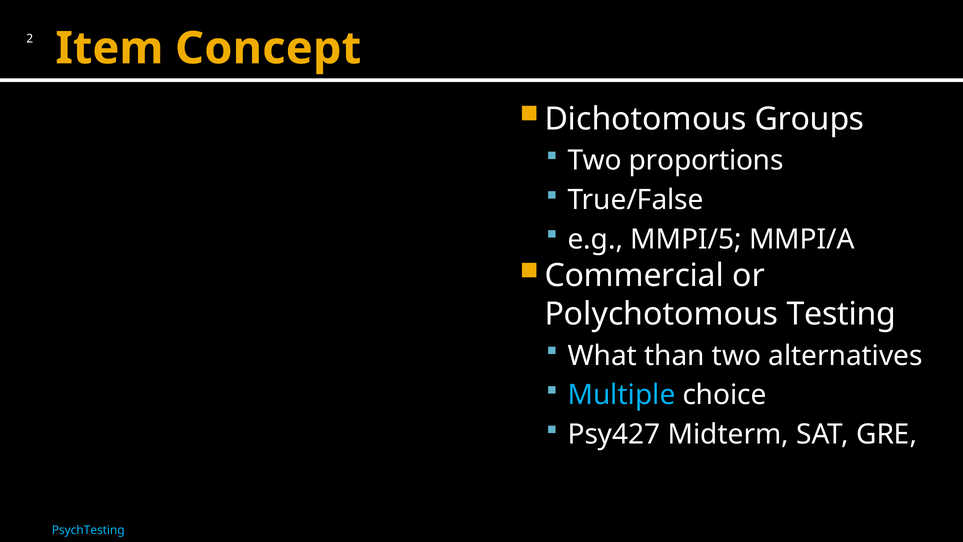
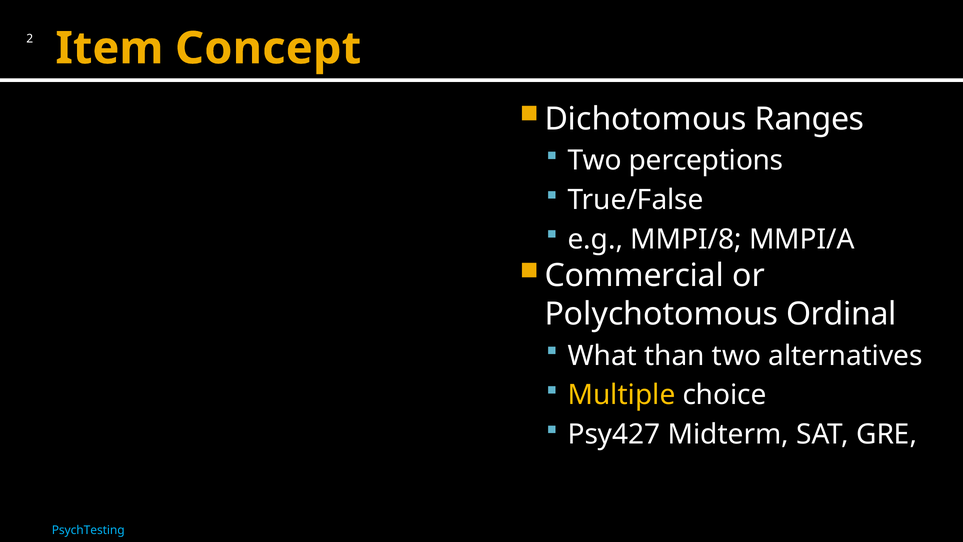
Groups: Groups -> Ranges
proportions: proportions -> perceptions
MMPI/5: MMPI/5 -> MMPI/8
Testing: Testing -> Ordinal
Multiple colour: light blue -> yellow
